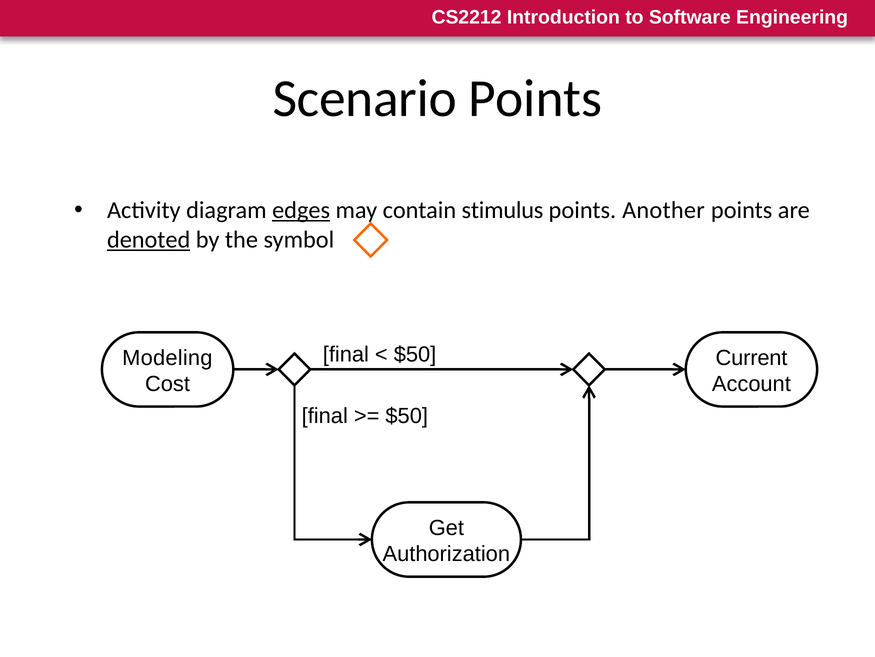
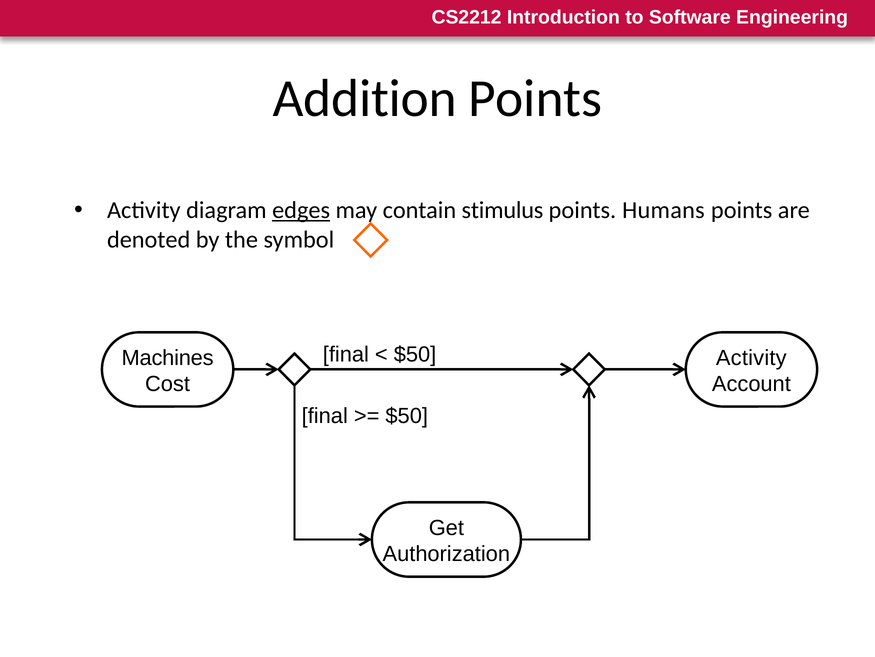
Scenario: Scenario -> Addition
Another: Another -> Humans
denoted underline: present -> none
Modeling: Modeling -> Machines
Current at (752, 357): Current -> Activity
